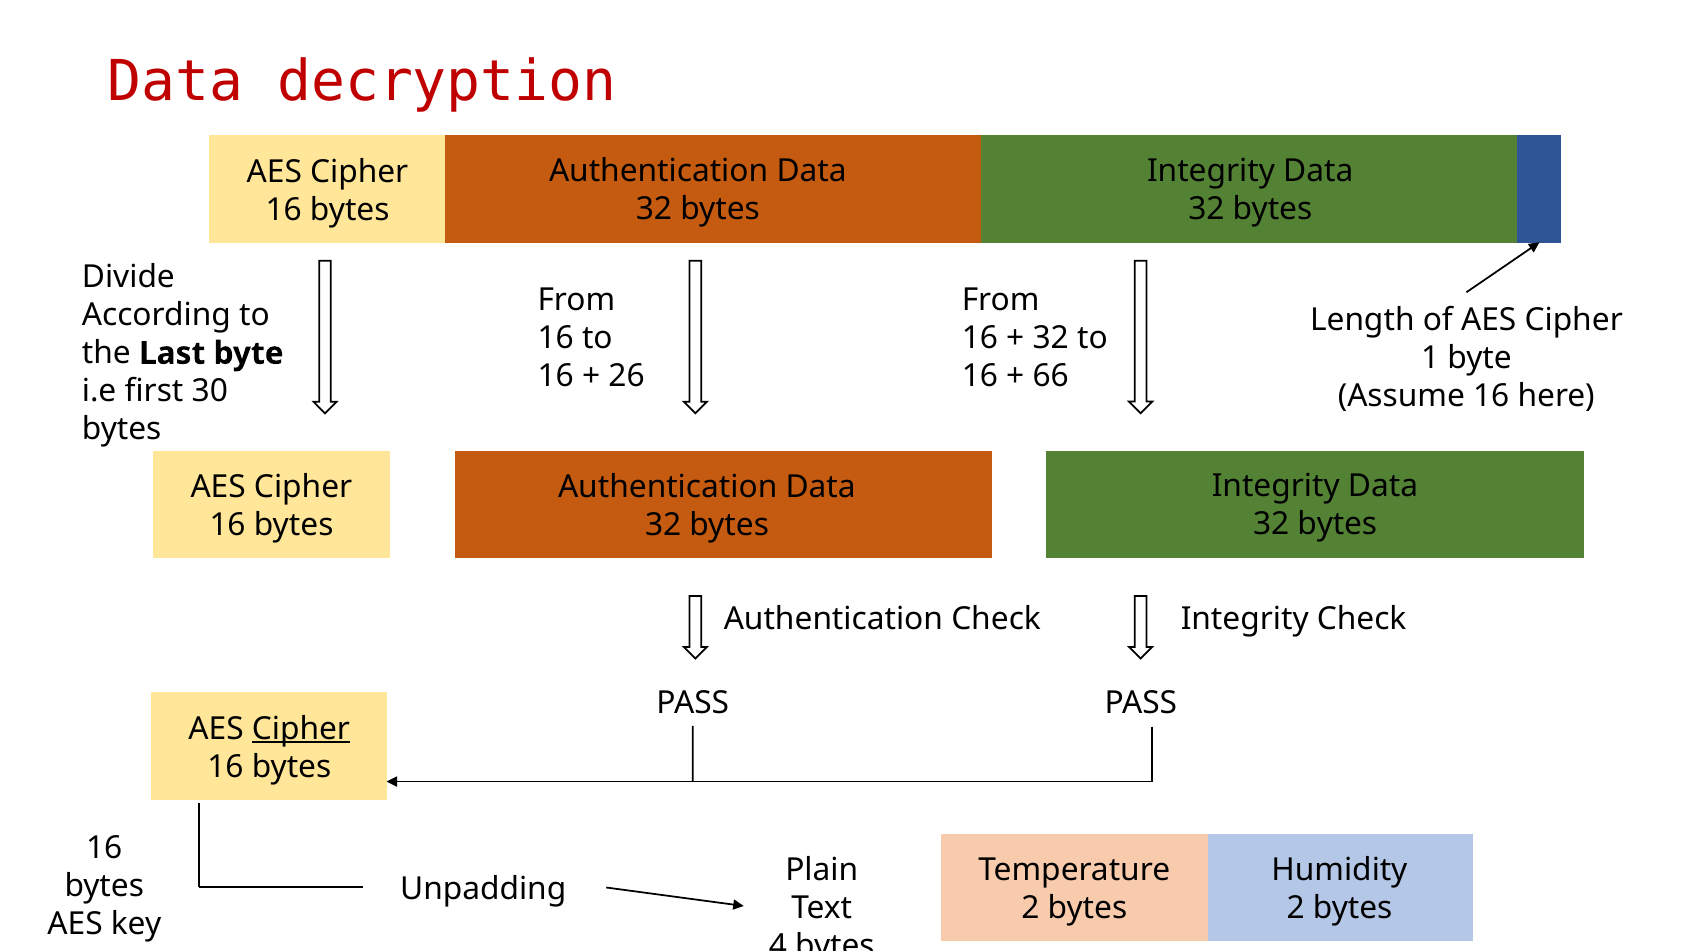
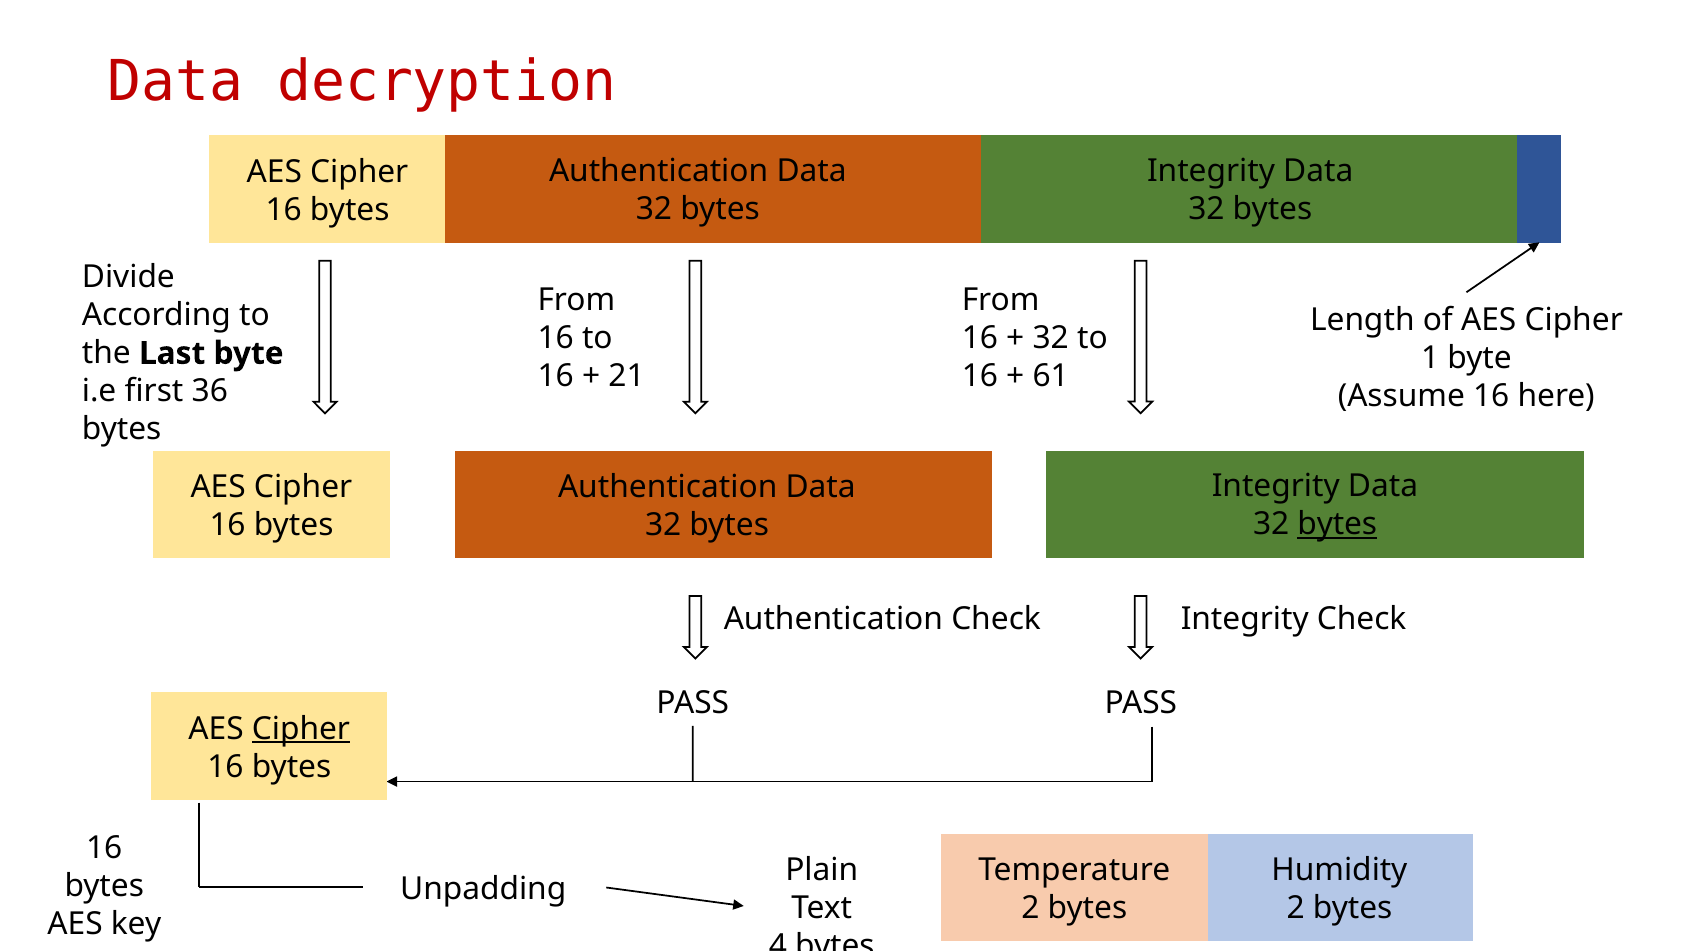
26: 26 -> 21
66: 66 -> 61
30: 30 -> 36
bytes at (1337, 525) underline: none -> present
